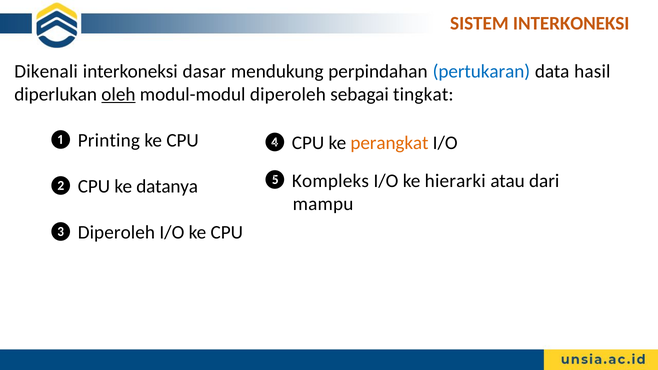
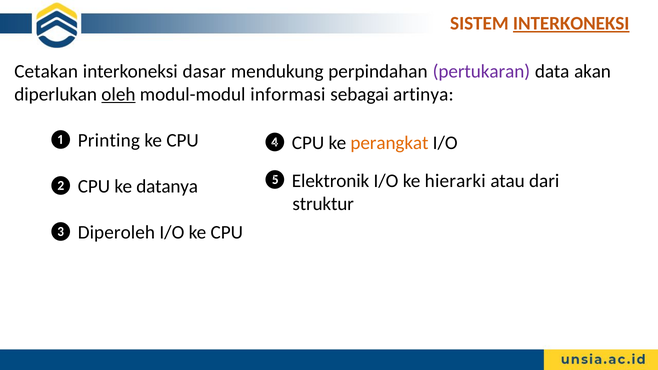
INTERKONEKSI at (571, 24) underline: none -> present
Dikenali: Dikenali -> Cetakan
pertukaran colour: blue -> purple
hasil: hasil -> akan
modul-modul diperoleh: diperoleh -> informasi
tingkat: tingkat -> artinya
Kompleks: Kompleks -> Elektronik
mampu: mampu -> struktur
